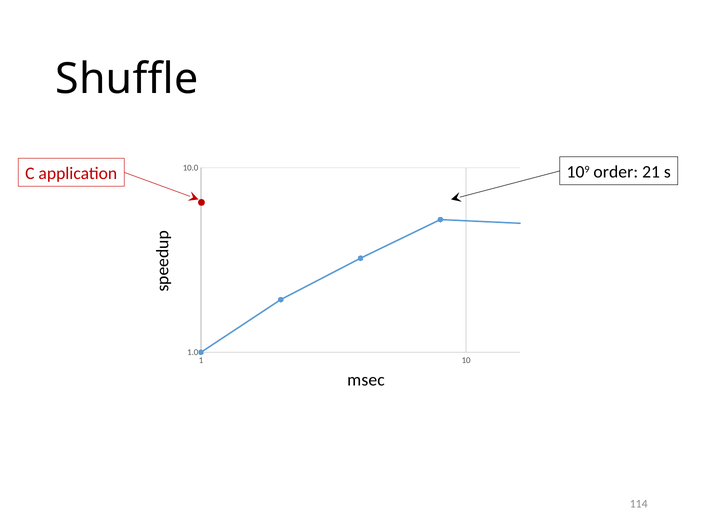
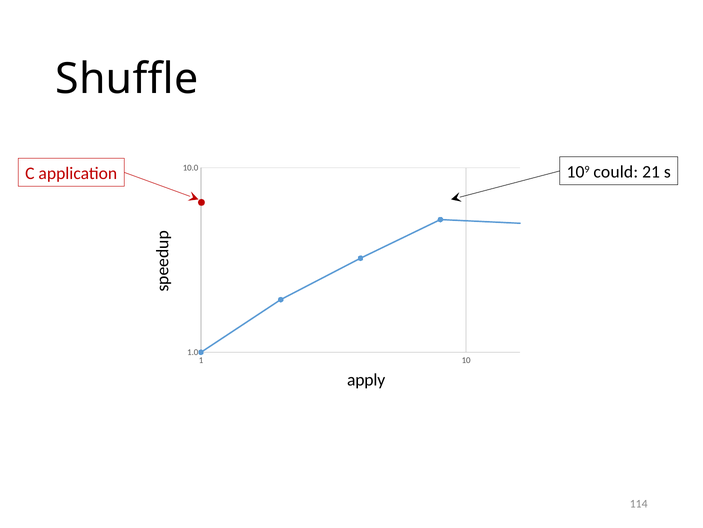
order: order -> could
msec: msec -> apply
